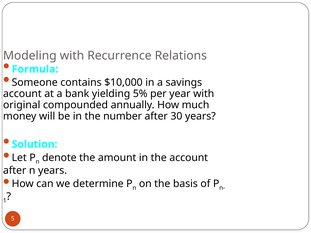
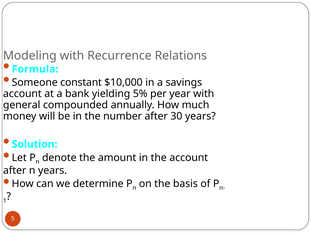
contains: contains -> constant
original: original -> general
